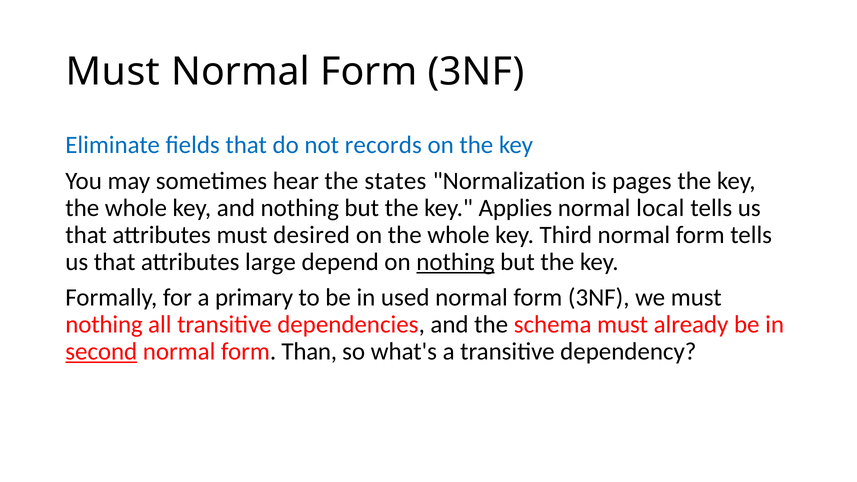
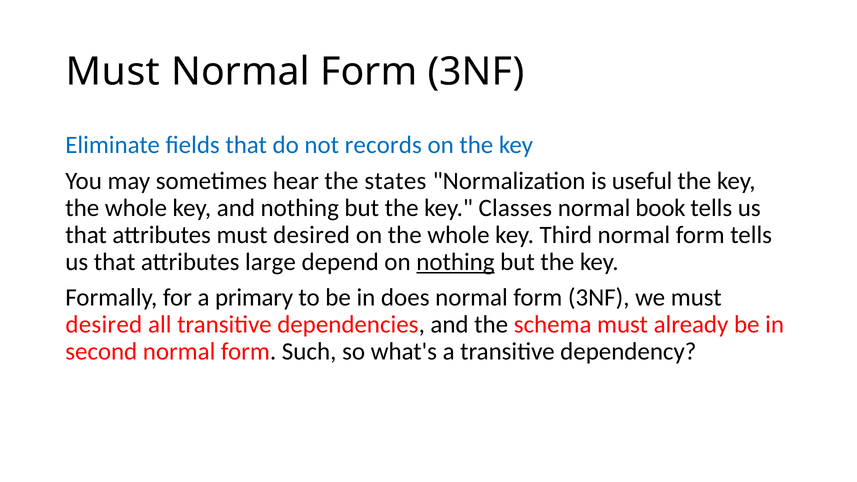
pages: pages -> useful
Applies: Applies -> Classes
local: local -> book
used: used -> does
nothing at (104, 325): nothing -> desired
second underline: present -> none
Than: Than -> Such
